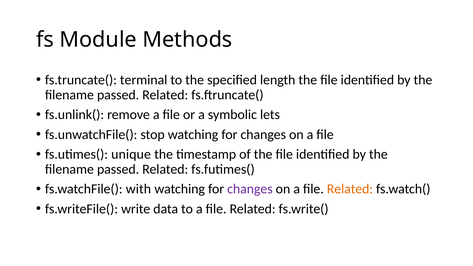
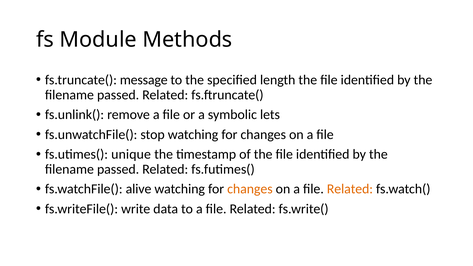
terminal: terminal -> message
with: with -> alive
changes at (250, 189) colour: purple -> orange
